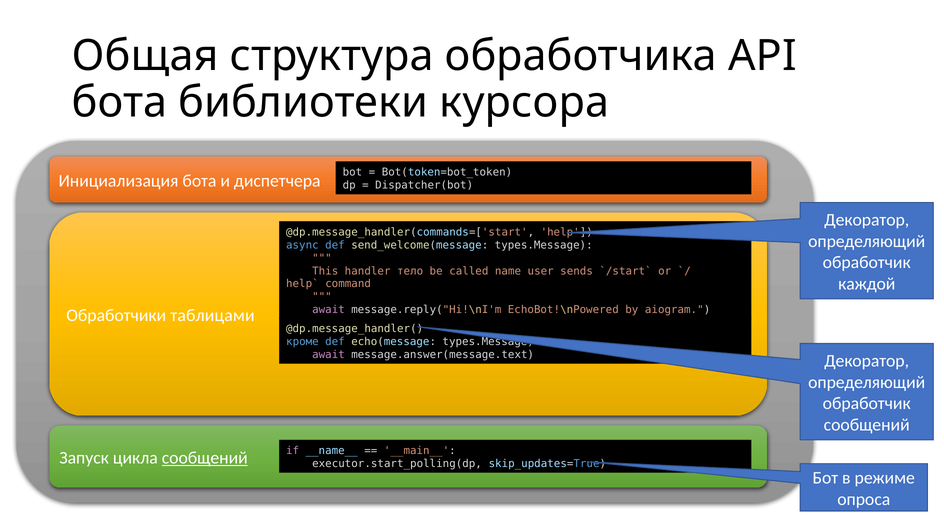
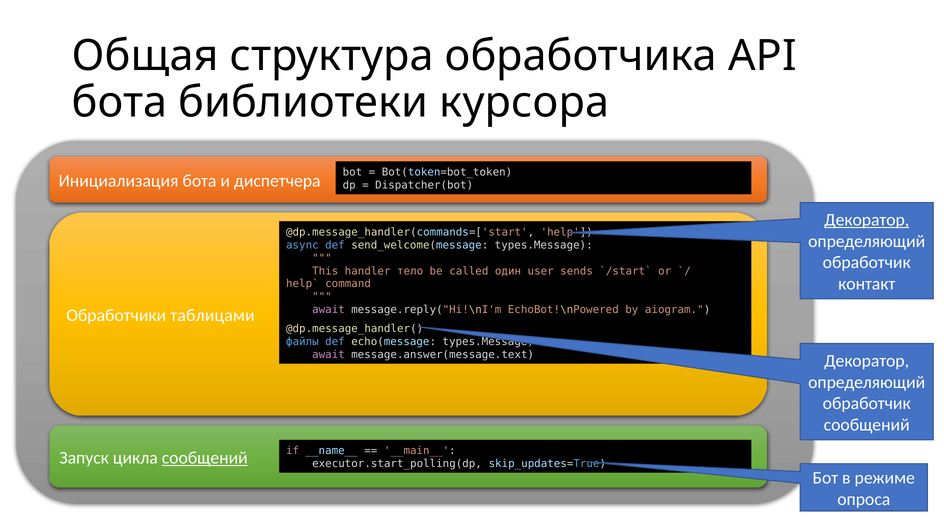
Декоратор at (867, 220) underline: none -> present
name: name -> один
каждой: каждой -> контакт
кроме: кроме -> файлы
